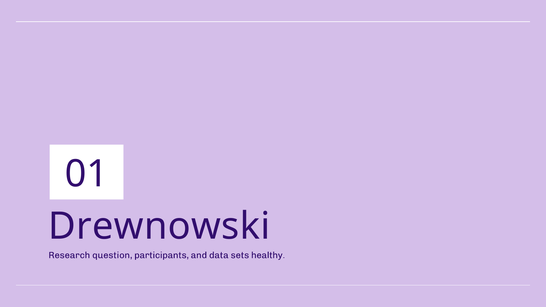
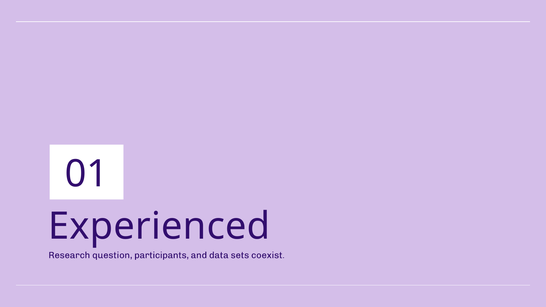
Drewnowski: Drewnowski -> Experienced
healthy: healthy -> coexist
